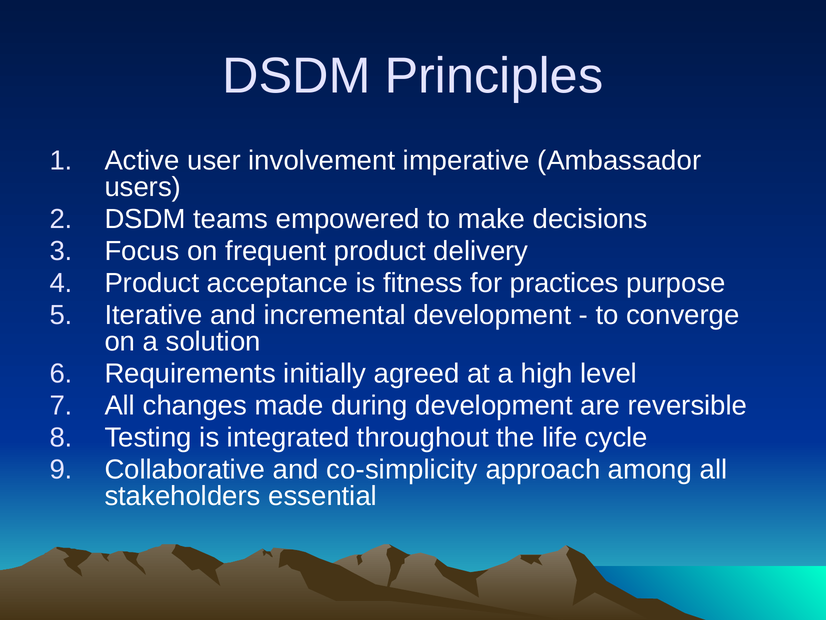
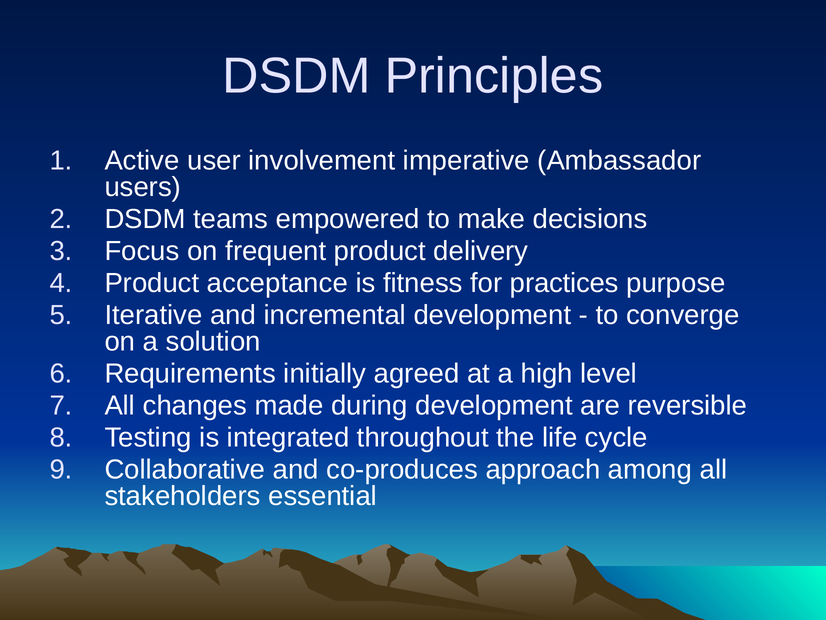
co-simplicity: co-simplicity -> co-produces
